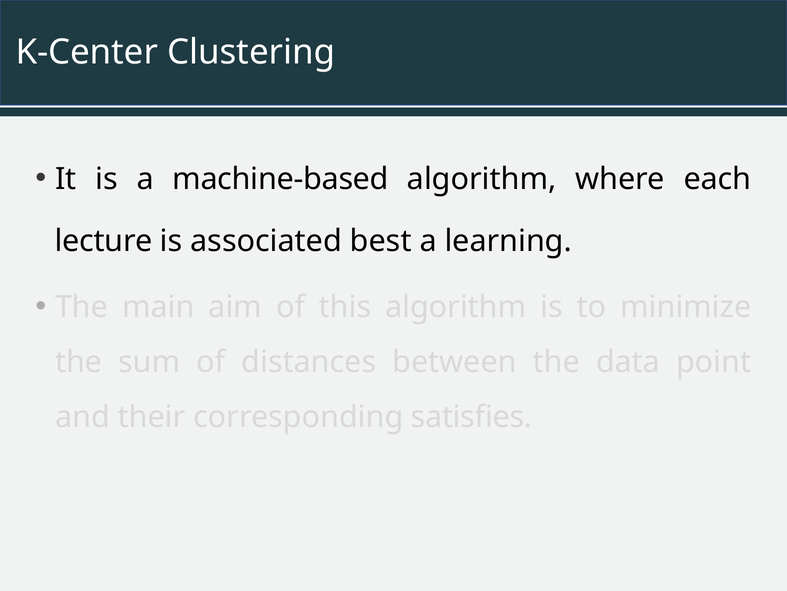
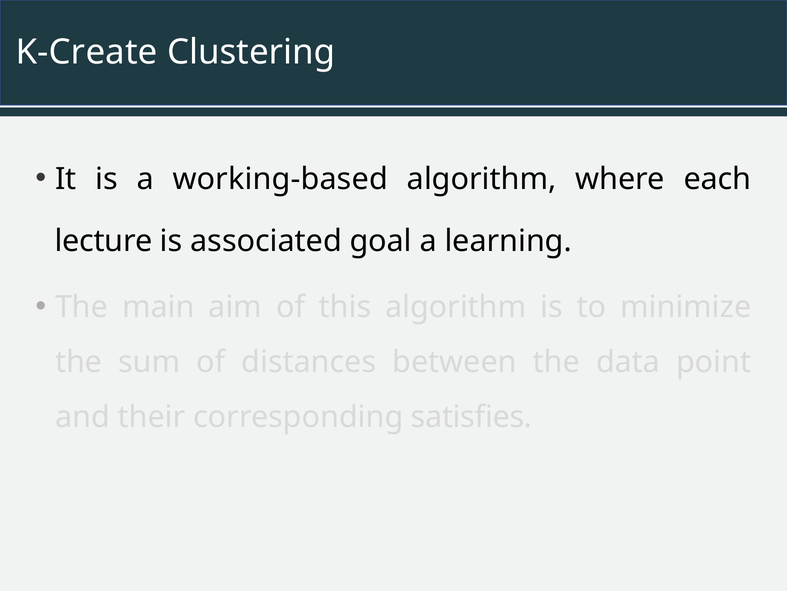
K-Center: K-Center -> K-Create
machine-based: machine-based -> working-based
best: best -> goal
